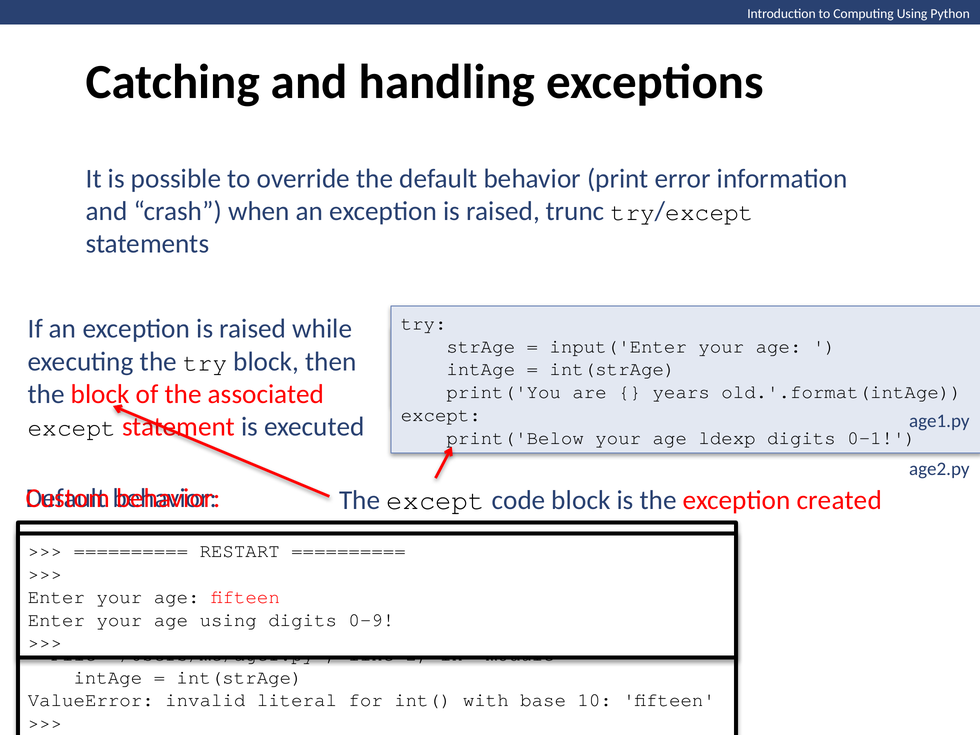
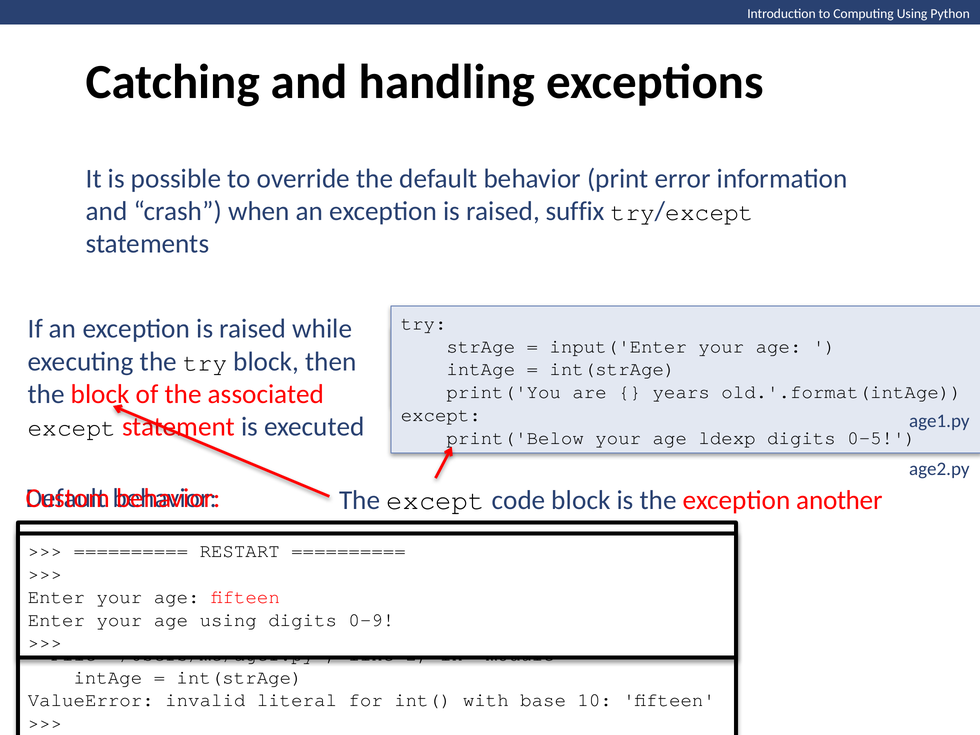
trunc: trunc -> suffix
0-1: 0-1 -> 0-5
created: created -> another
